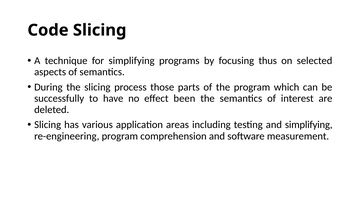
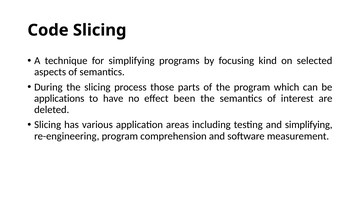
thus: thus -> kind
successfully: successfully -> applications
